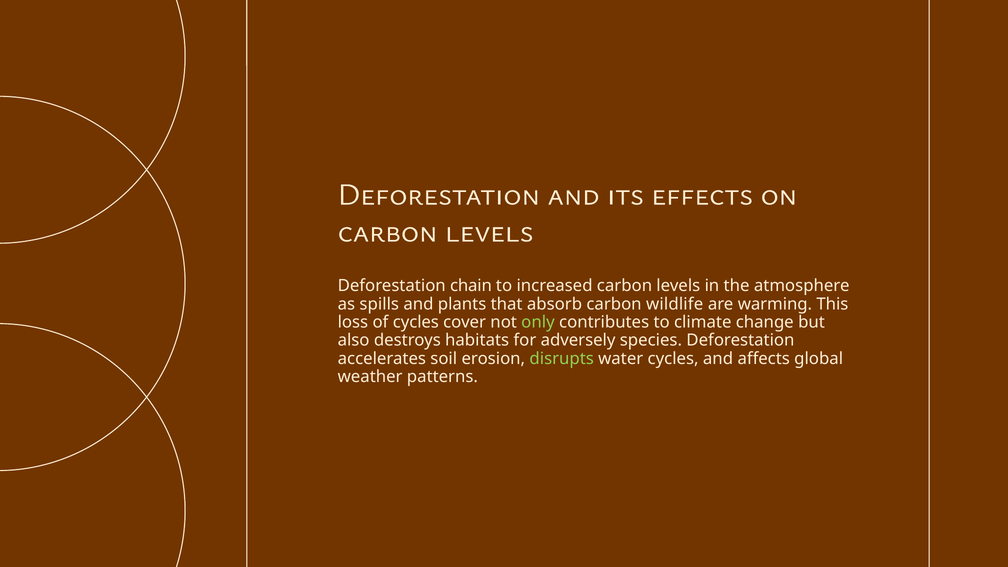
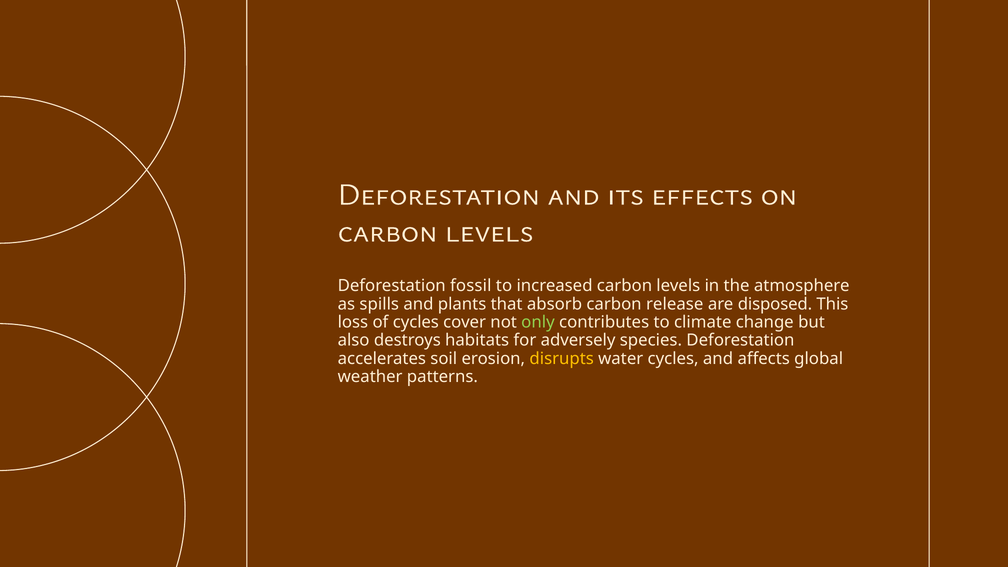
chain: chain -> fossil
wildlife: wildlife -> release
warming: warming -> disposed
disrupts colour: light green -> yellow
